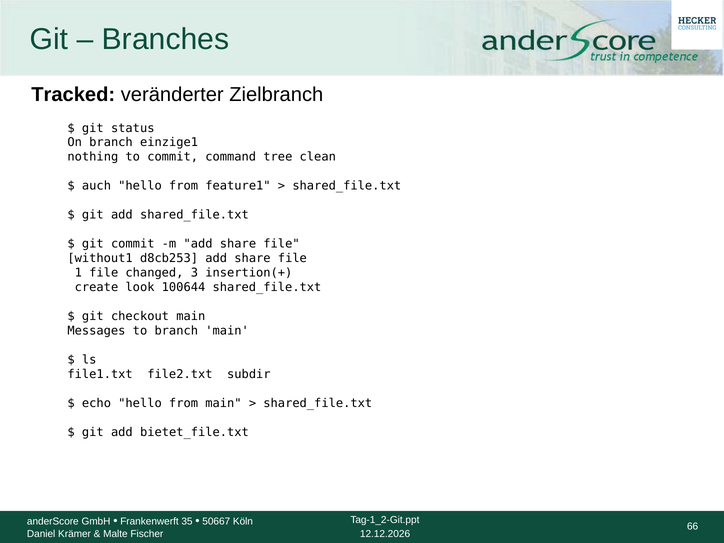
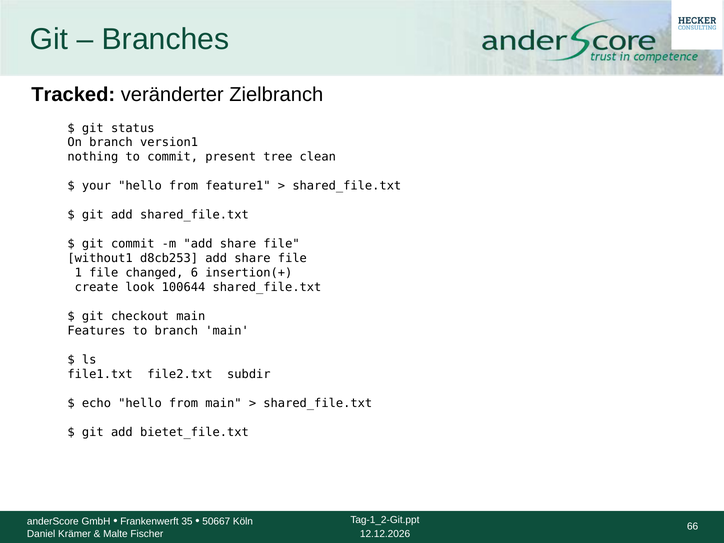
einzige1: einzige1 -> version1
command: command -> present
auch: auch -> your
3: 3 -> 6
Messages: Messages -> Features
